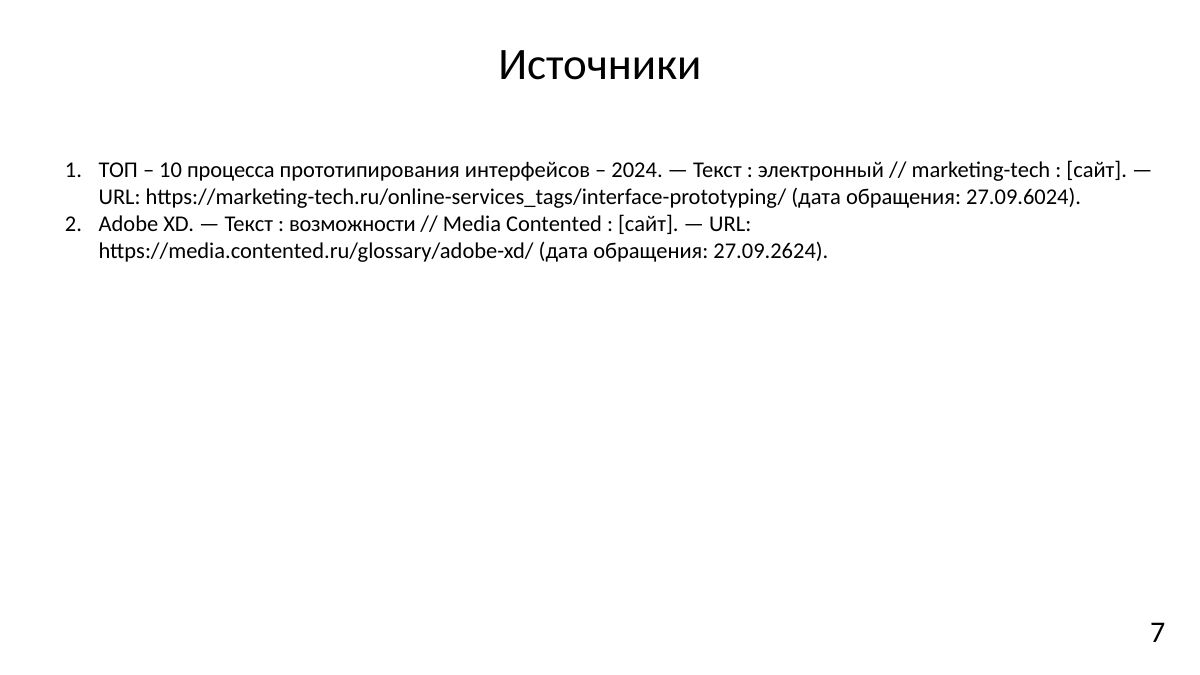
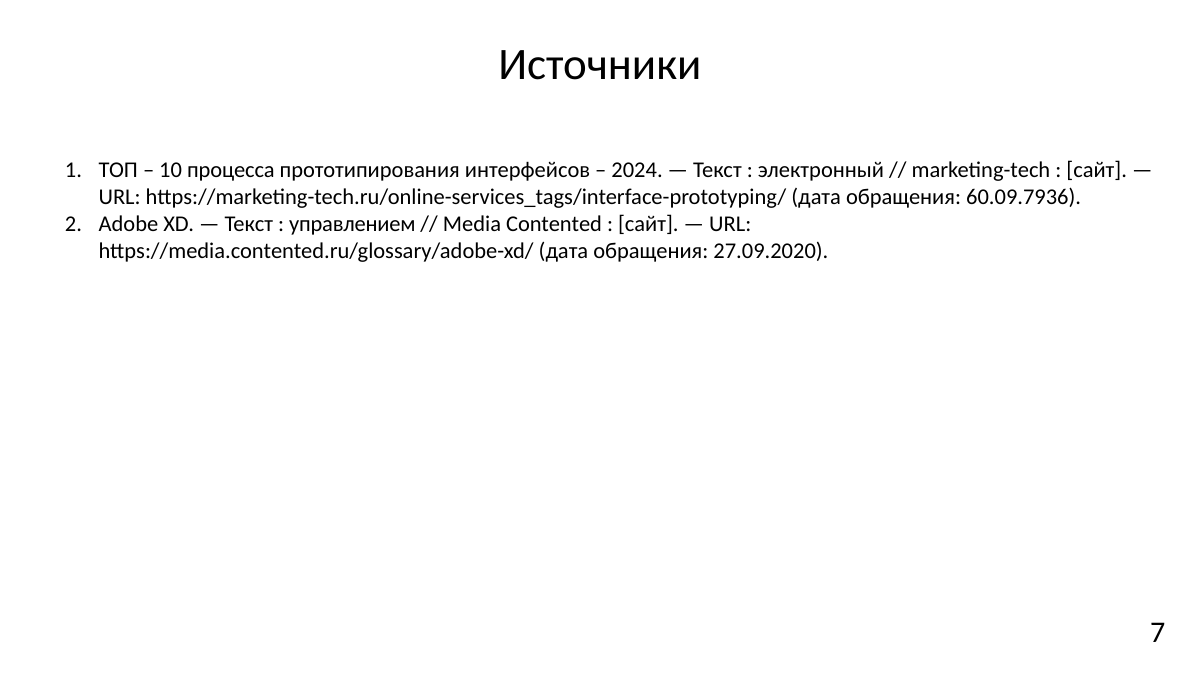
27.09.6024: 27.09.6024 -> 60.09.7936
возможности: возможности -> управлением
27.09.2624: 27.09.2624 -> 27.09.2020
